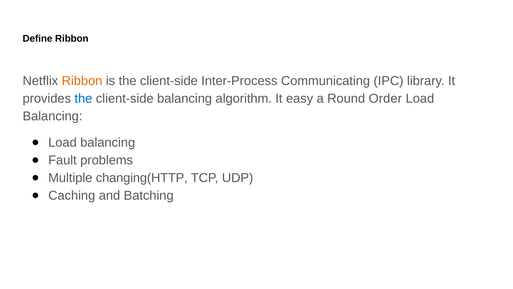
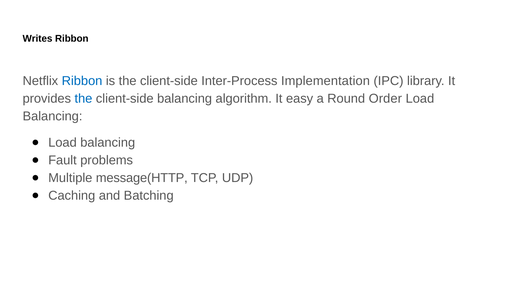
Define: Define -> Writes
Ribbon at (82, 81) colour: orange -> blue
Communicating: Communicating -> Implementation
changing(HTTP: changing(HTTP -> message(HTTP
